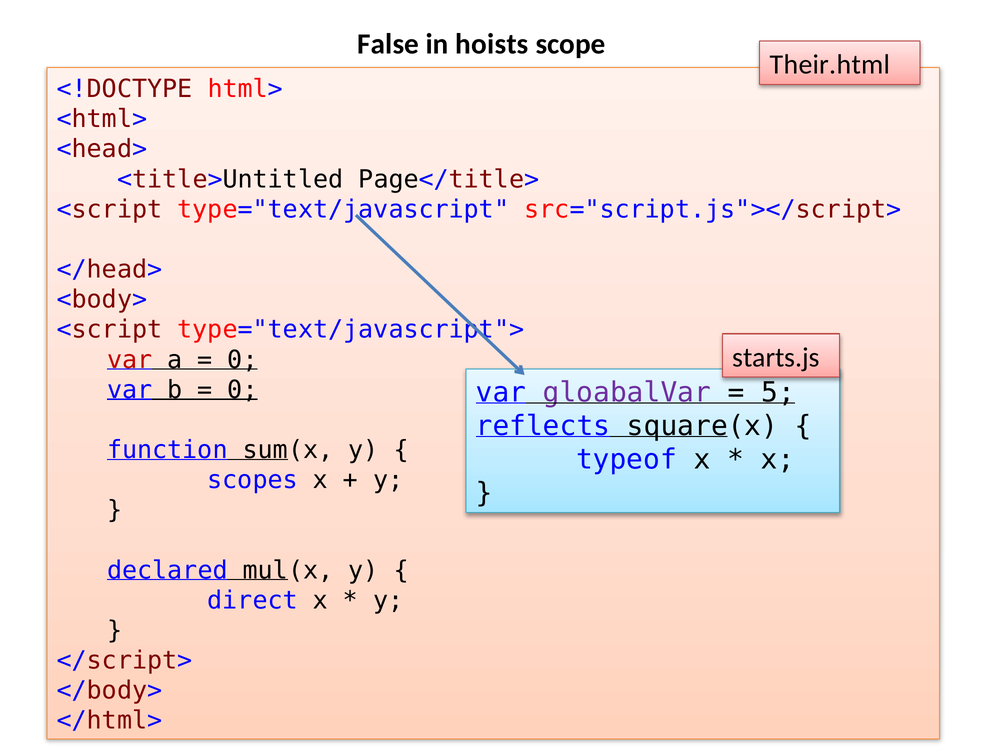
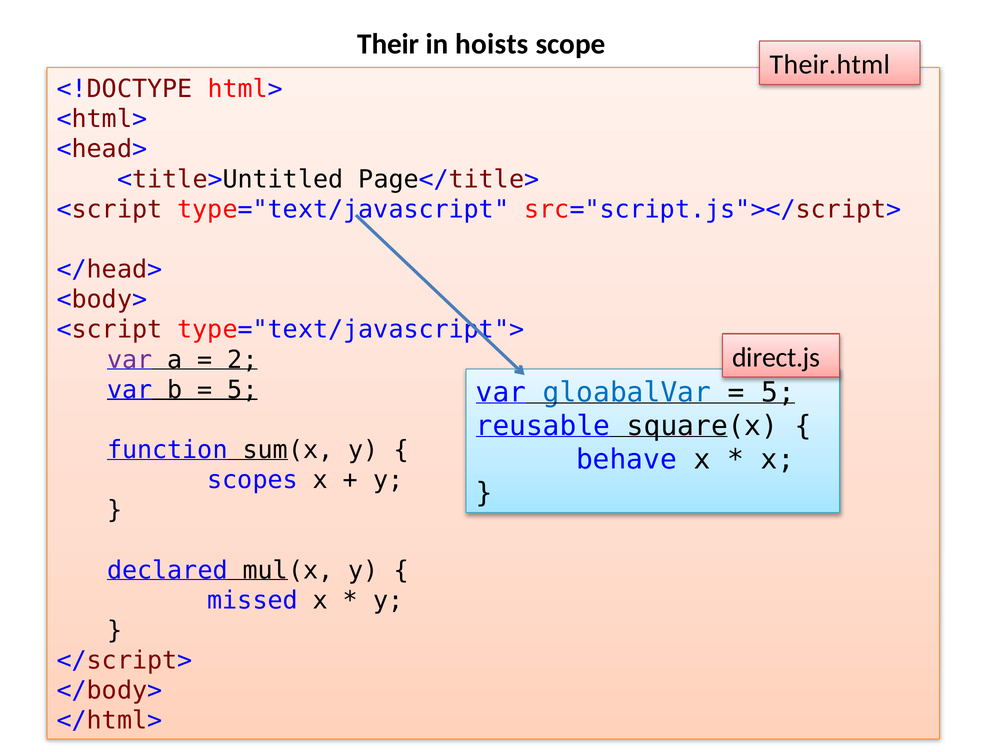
False: False -> Their
starts.js: starts.js -> direct.js
var at (130, 360) colour: red -> purple
0 at (243, 360): 0 -> 2
0 at (243, 390): 0 -> 5
gloabalVar colour: purple -> blue
reflects: reflects -> reusable
typeof: typeof -> behave
direct: direct -> missed
